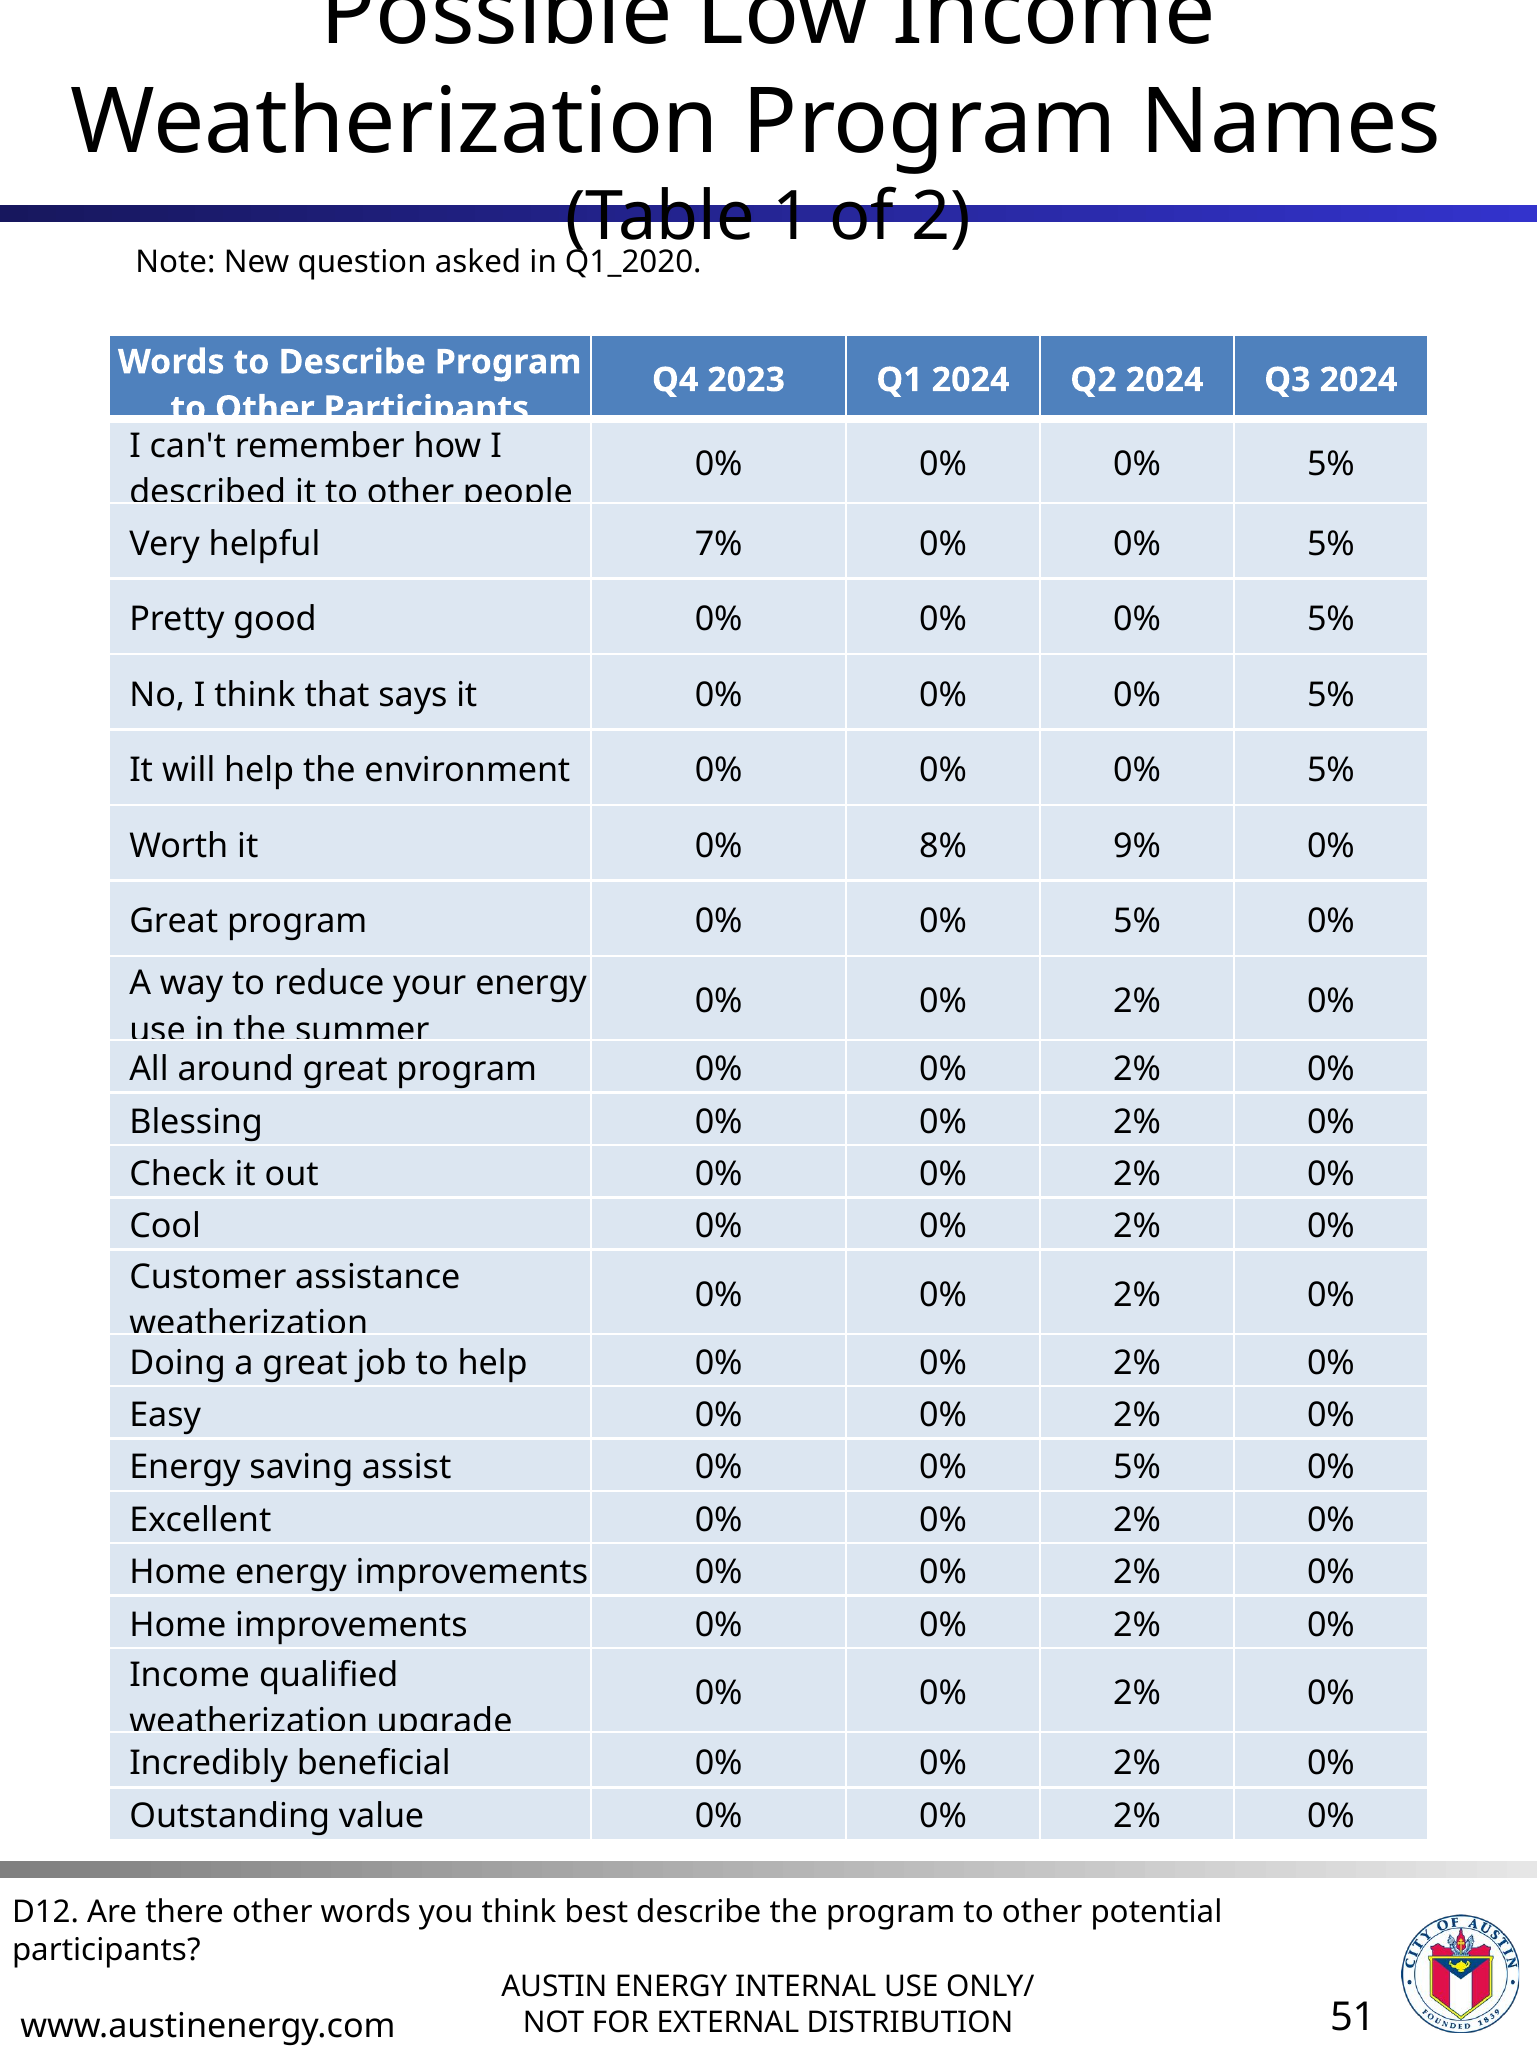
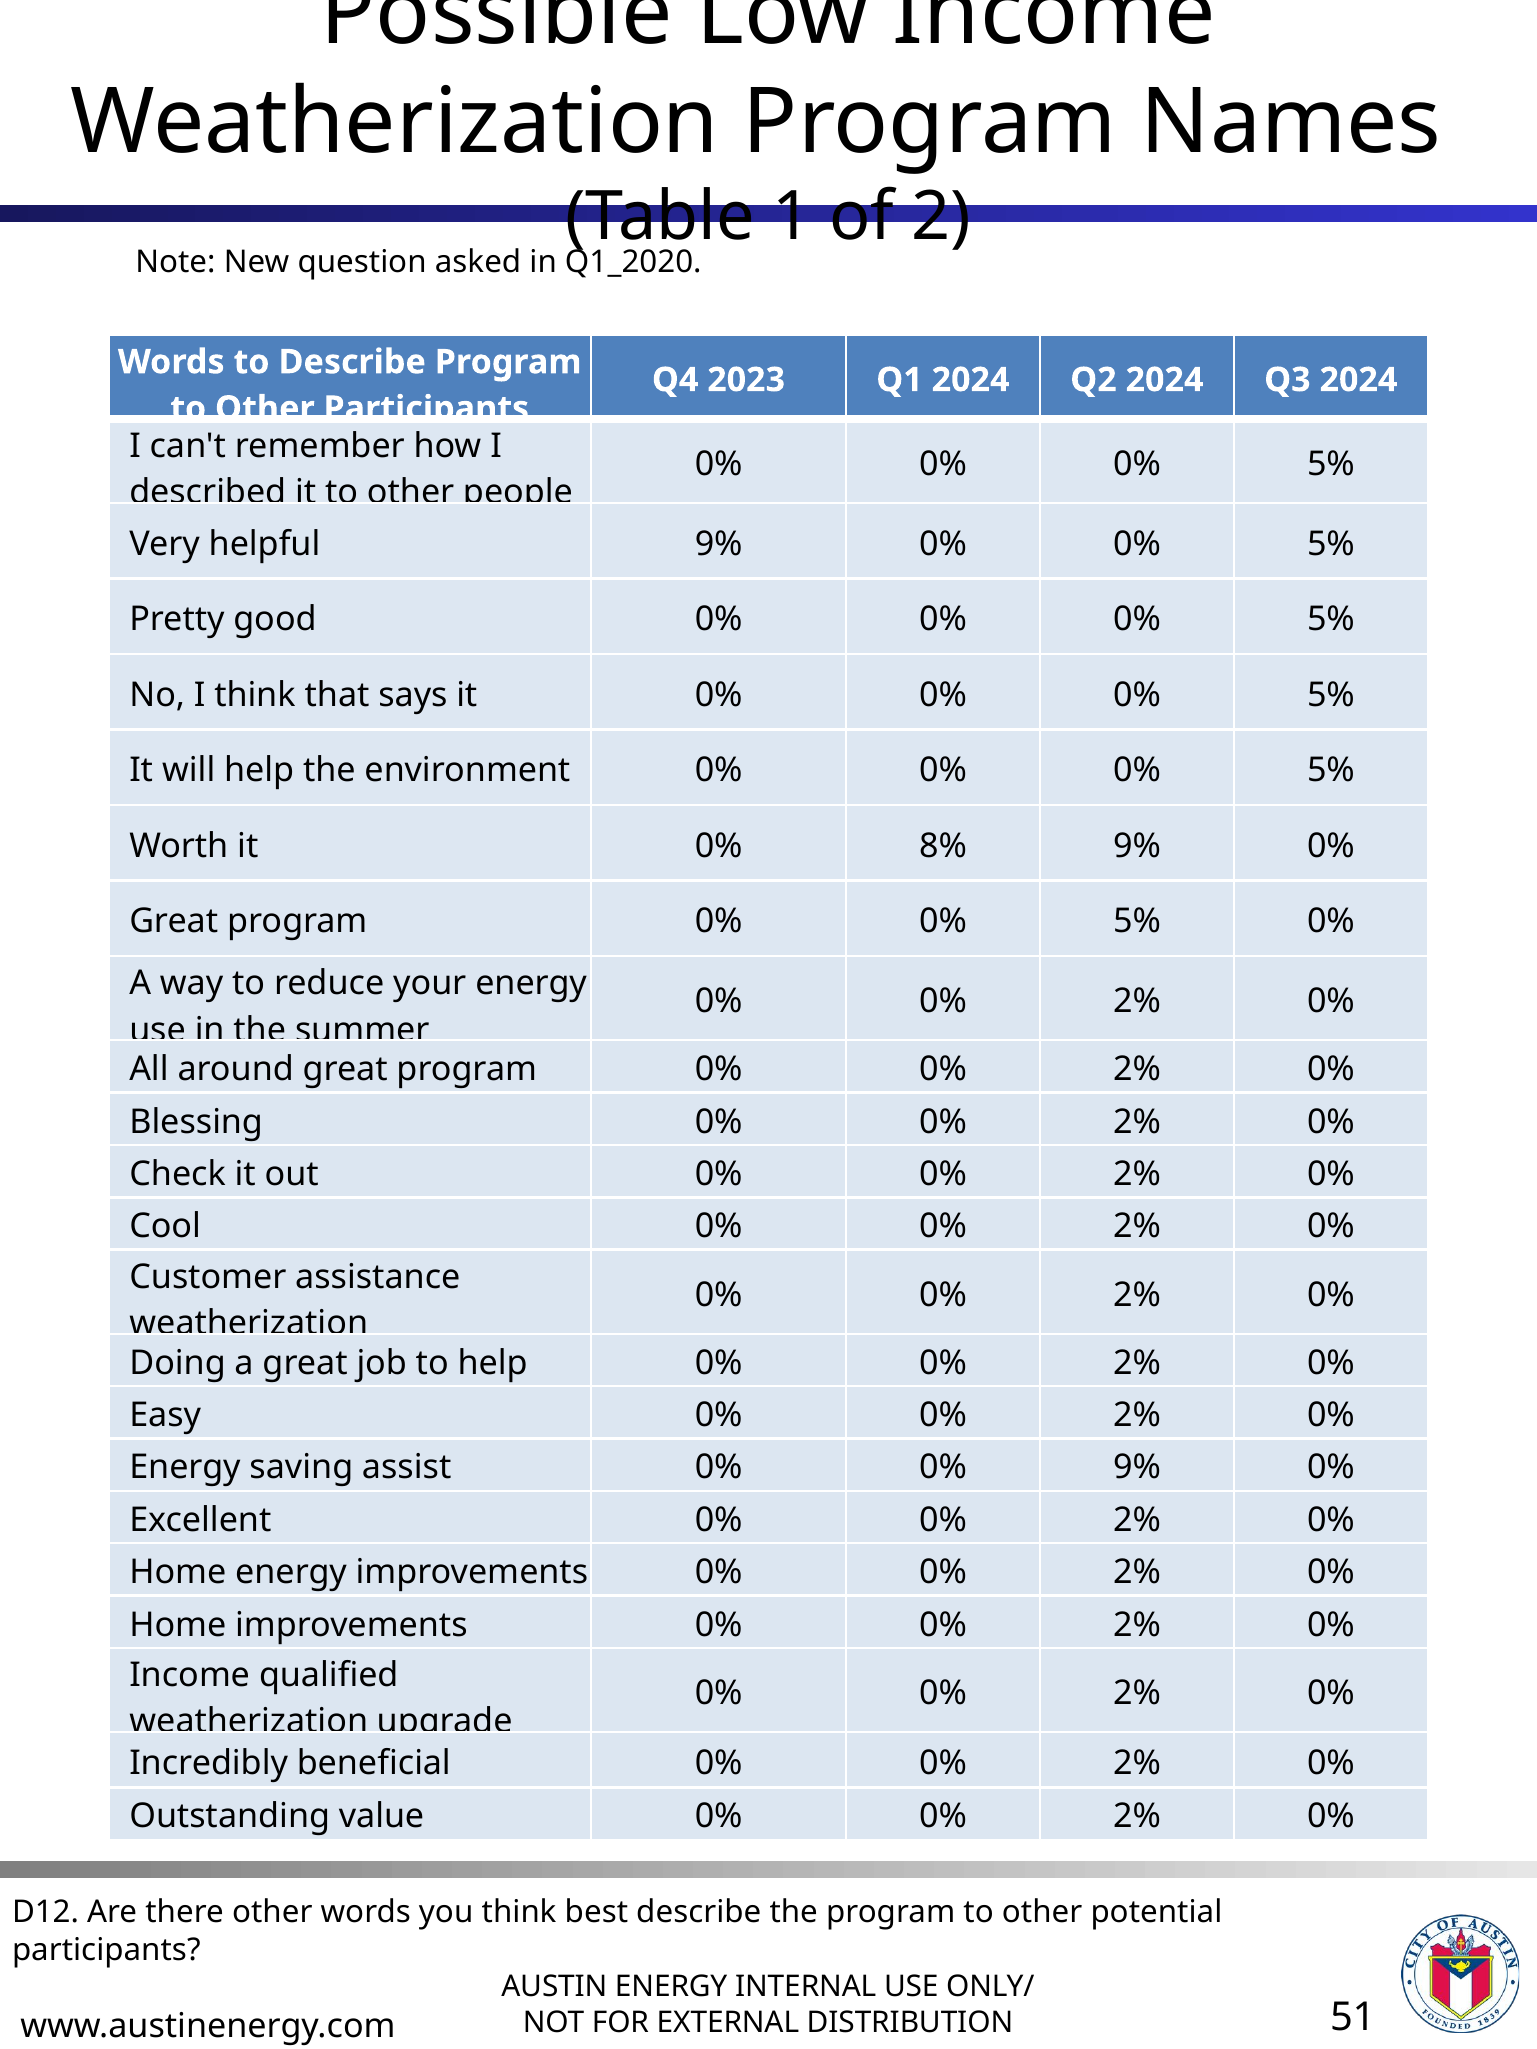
helpful 7%: 7% -> 9%
assist 0% 0% 5%: 5% -> 9%
